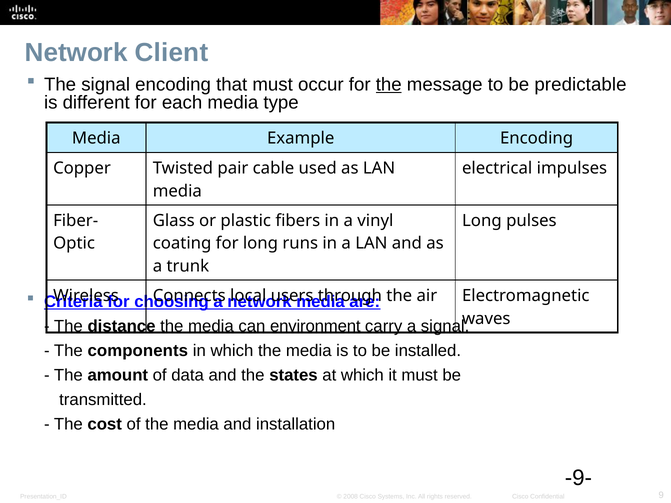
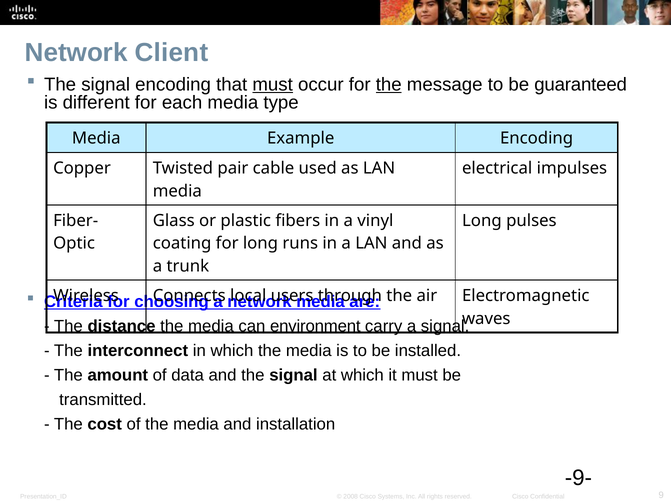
must at (273, 85) underline: none -> present
predictable: predictable -> guaranteed
components: components -> interconnect
and the states: states -> signal
